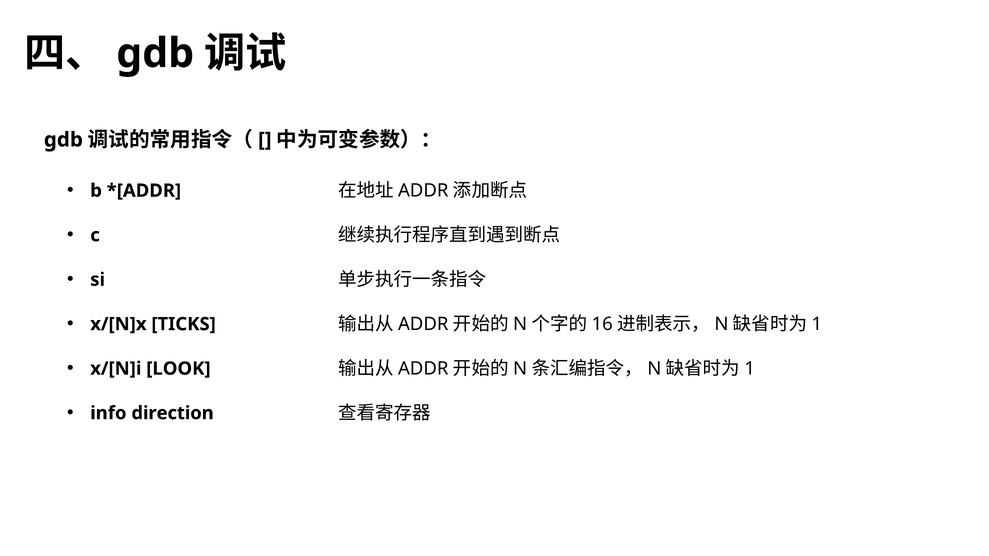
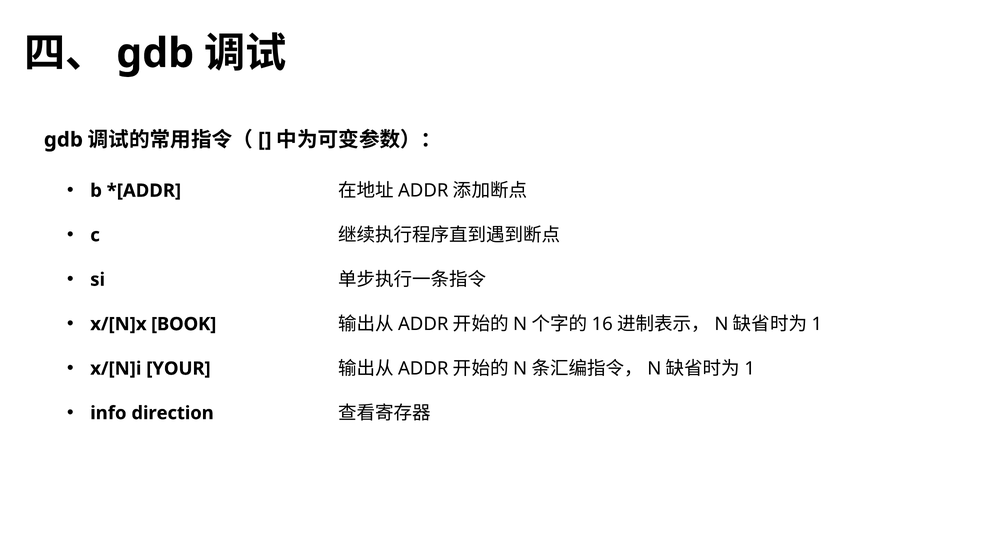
TICKS: TICKS -> BOOK
LOOK: LOOK -> YOUR
